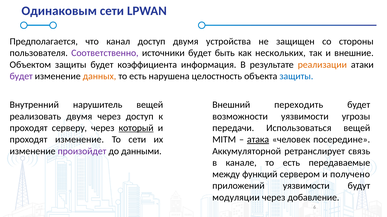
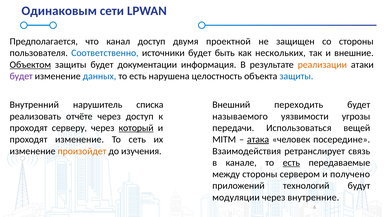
устройства: устройства -> проектной
Соответственно colour: purple -> blue
Объектом underline: none -> present
коэффициента: коэффициента -> документации
данных colour: orange -> blue
нарушитель вещей: вещей -> списка
реализовать двумя: двумя -> отчёте
возможности: возможности -> называемого
То сети: сети -> сеть
произойдет colour: purple -> orange
данными: данными -> изучения
Аккумуляторной: Аккумуляторной -> Взаимодействия
есть at (291, 163) underline: none -> present
между функций: функций -> стороны
приложений уязвимости: уязвимости -> технологий
добавление: добавление -> внутренние
